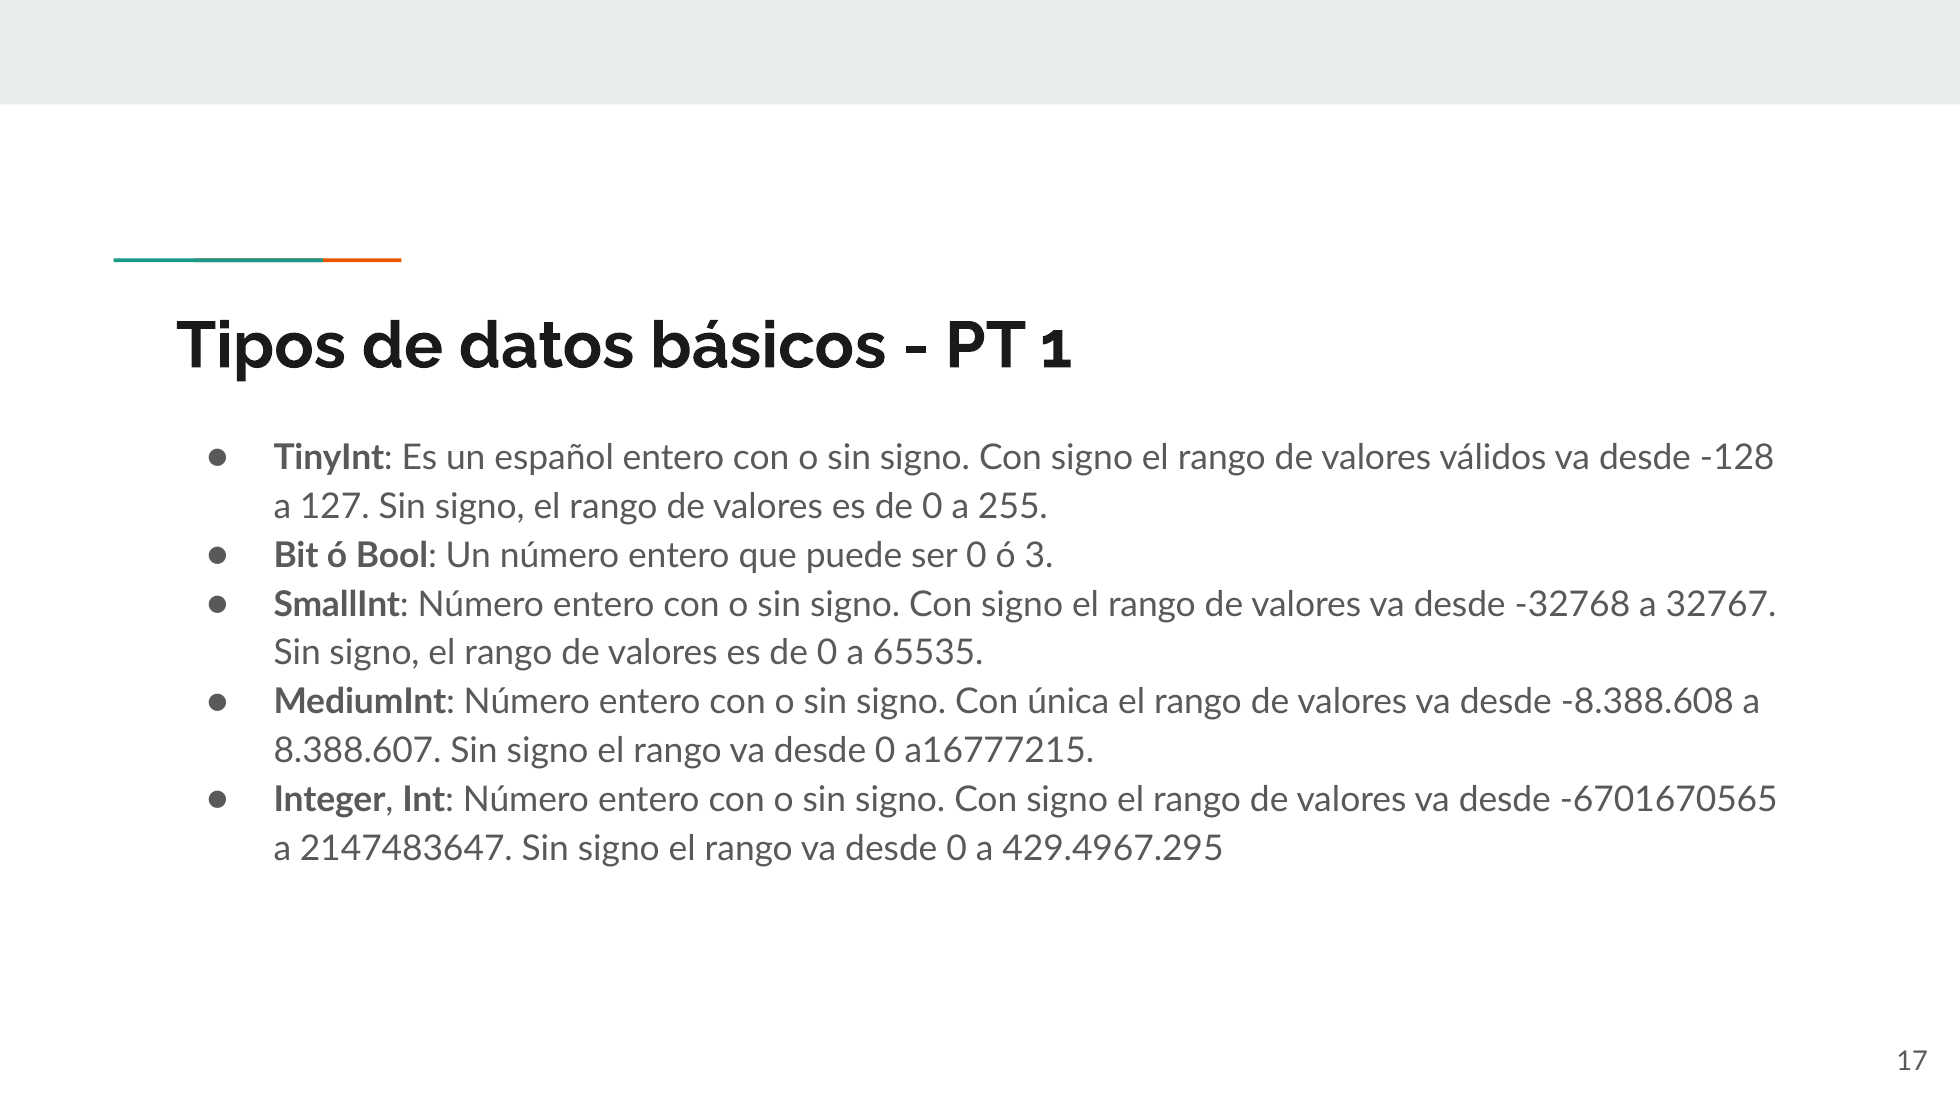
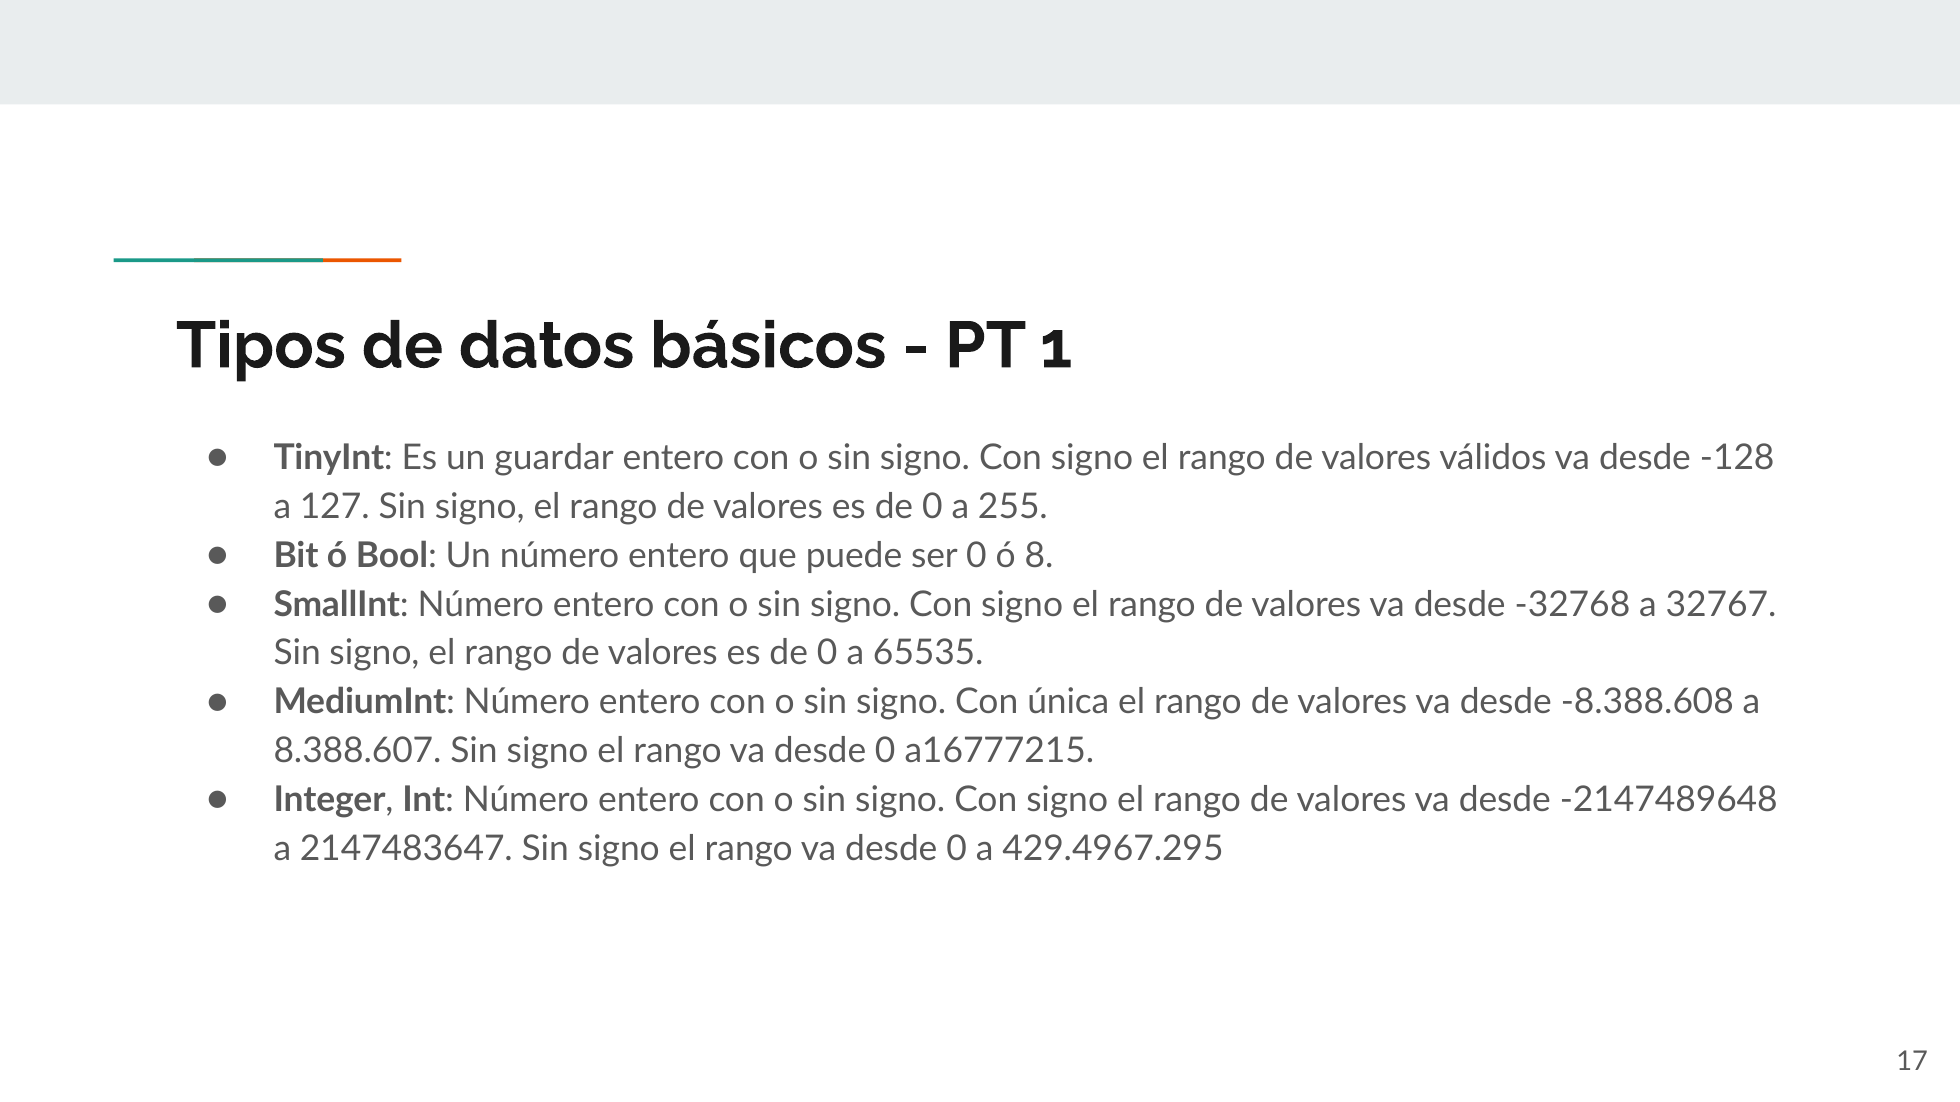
español: español -> guardar
3: 3 -> 8
-6701670565: -6701670565 -> -2147489648
